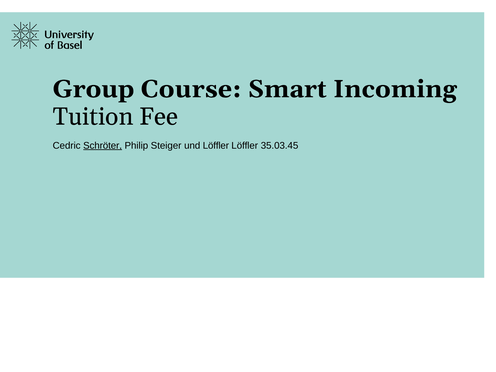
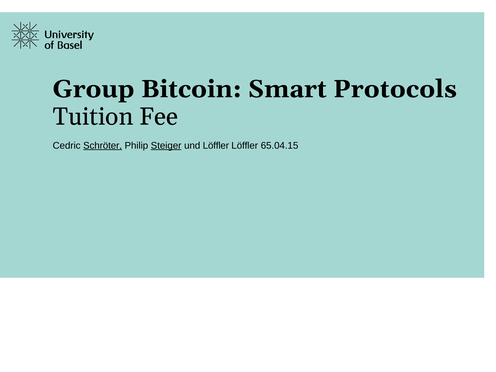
Course: Course -> Bitcoin
Incoming: Incoming -> Protocols
Steiger underline: none -> present
35.03.45: 35.03.45 -> 65.04.15
